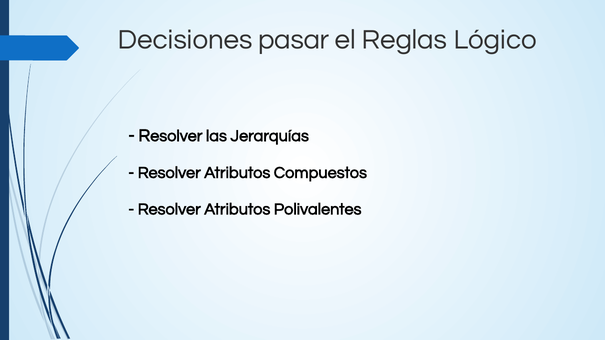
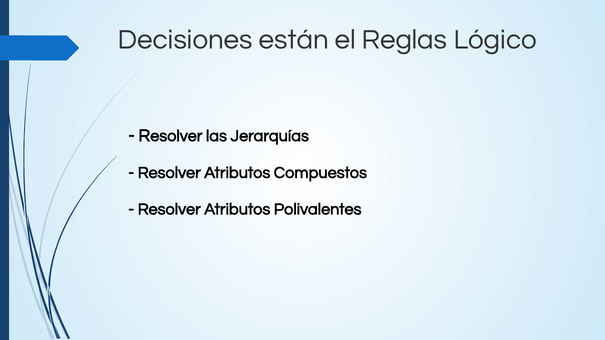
pasar: pasar -> están
